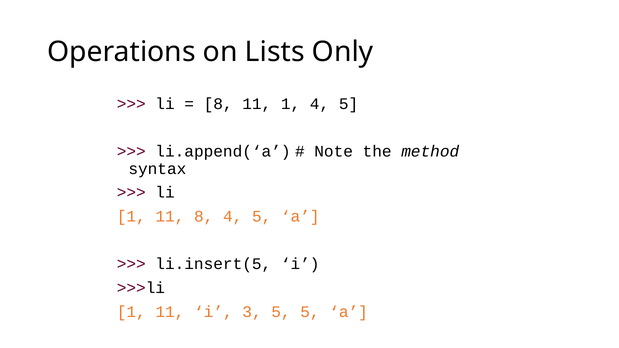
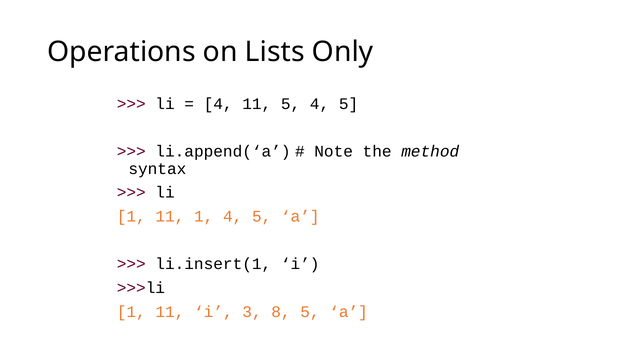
8 at (218, 104): 8 -> 4
11 1: 1 -> 5
11 8: 8 -> 1
li.insert(5: li.insert(5 -> li.insert(1
3 5: 5 -> 8
